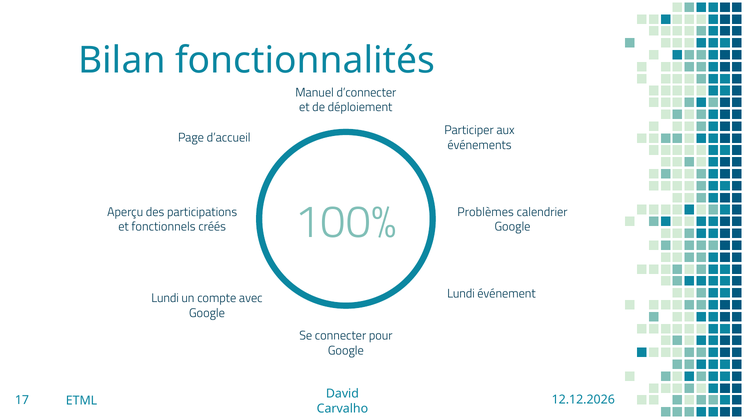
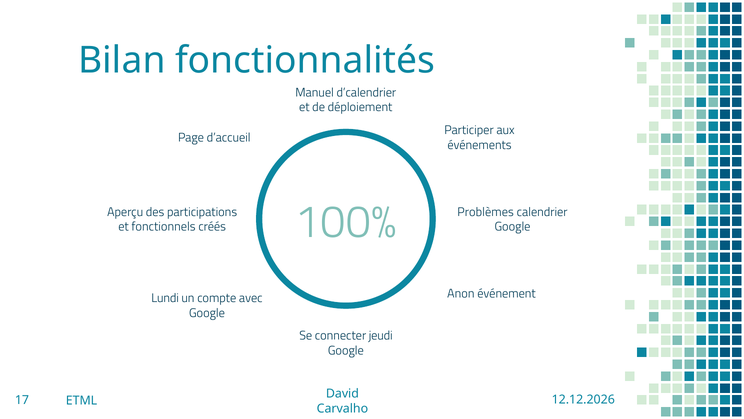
d’connecter: d’connecter -> d’calendrier
Lundi at (461, 293): Lundi -> Anon
pour: pour -> jeudi
